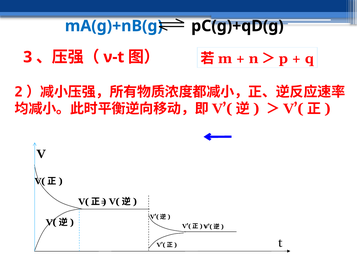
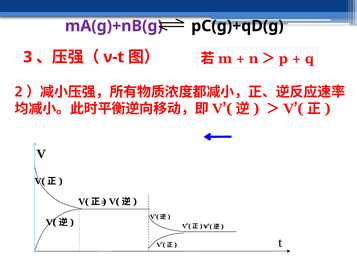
mA(g)+nB(g colour: blue -> purple
